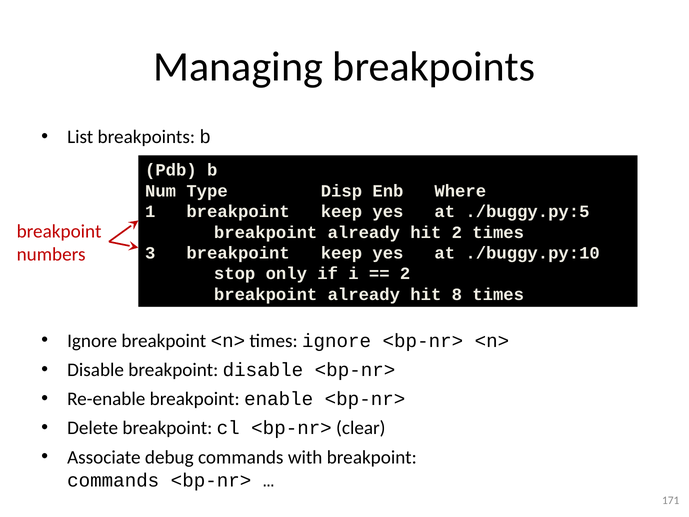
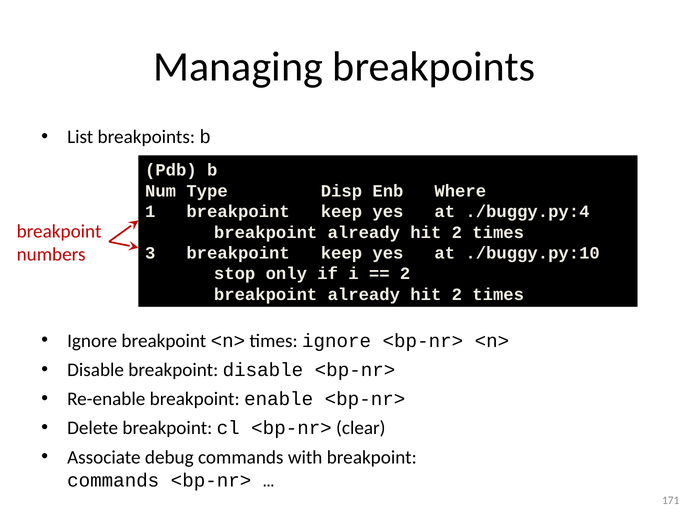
./buggy.py:5: ./buggy.py:5 -> ./buggy.py:4
8 at (457, 294): 8 -> 2
